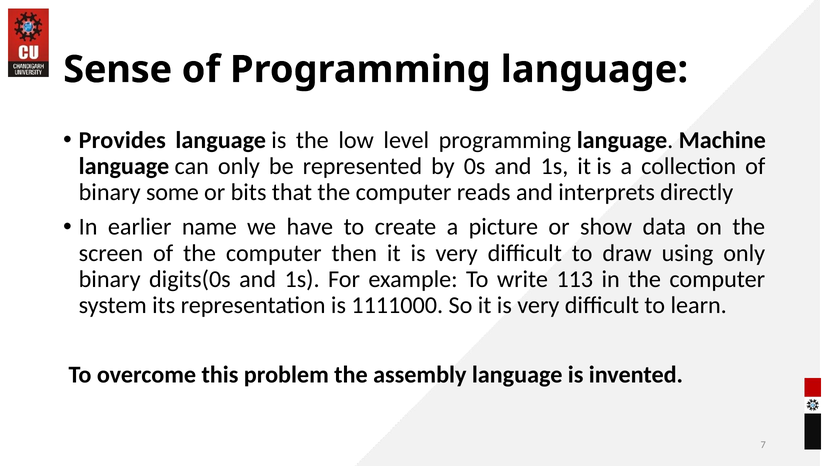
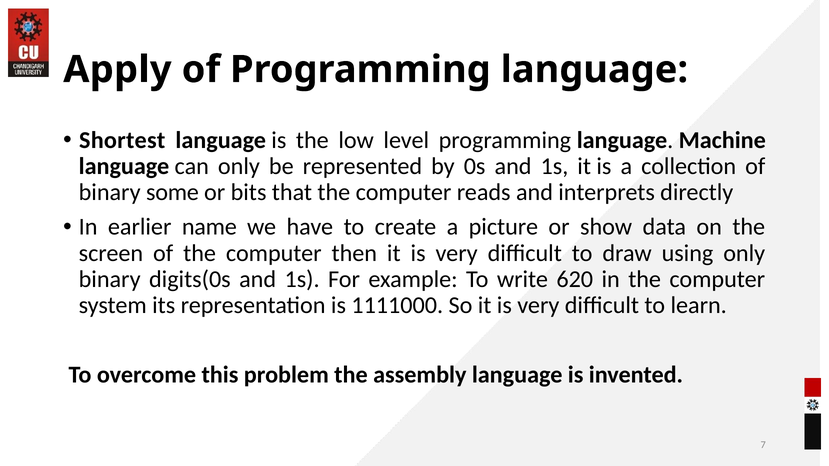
Sense: Sense -> Apply
Provides: Provides -> Shortest
113: 113 -> 620
